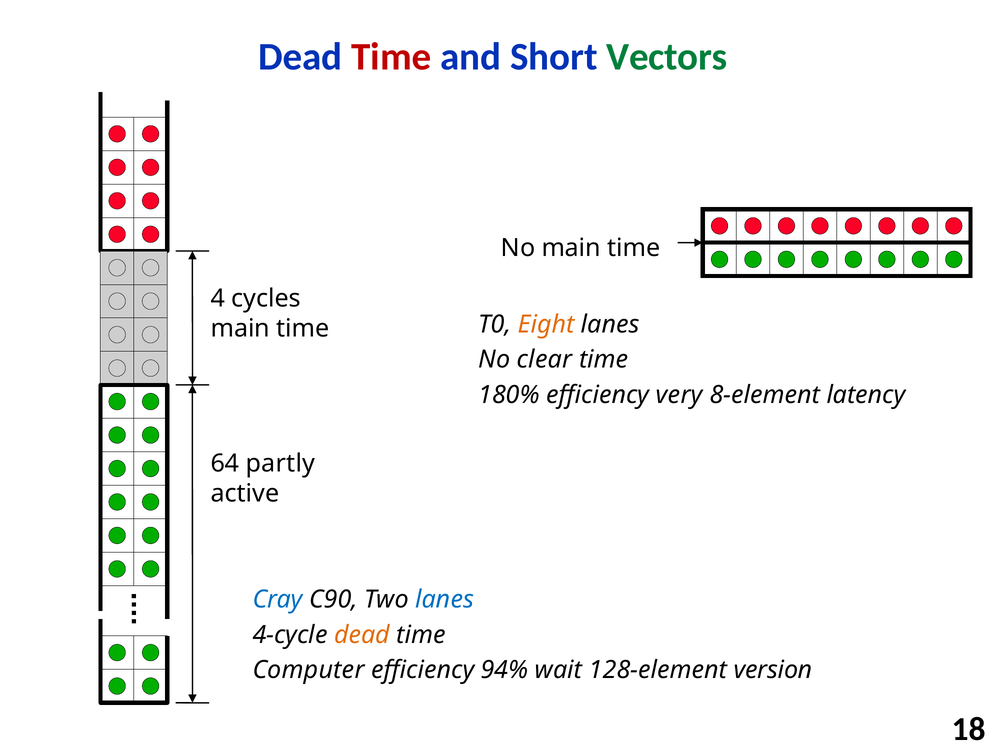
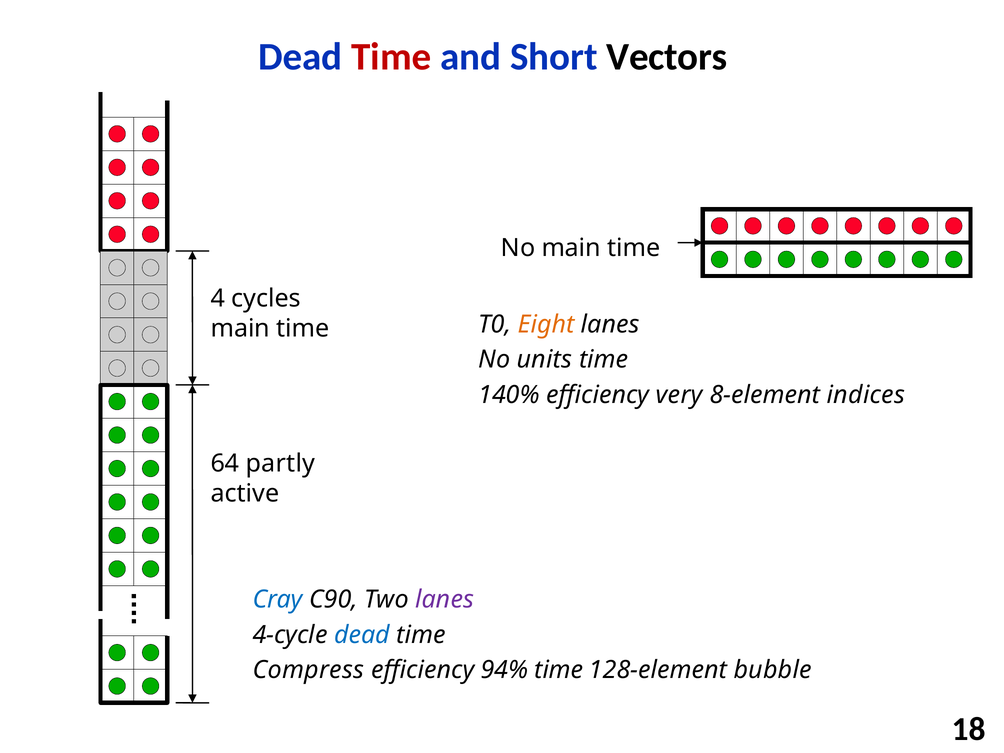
Vectors colour: green -> black
clear: clear -> units
180%: 180% -> 140%
latency: latency -> indices
lanes at (445, 600) colour: blue -> purple
dead at (362, 635) colour: orange -> blue
Computer: Computer -> Compress
94% wait: wait -> time
version: version -> bubble
